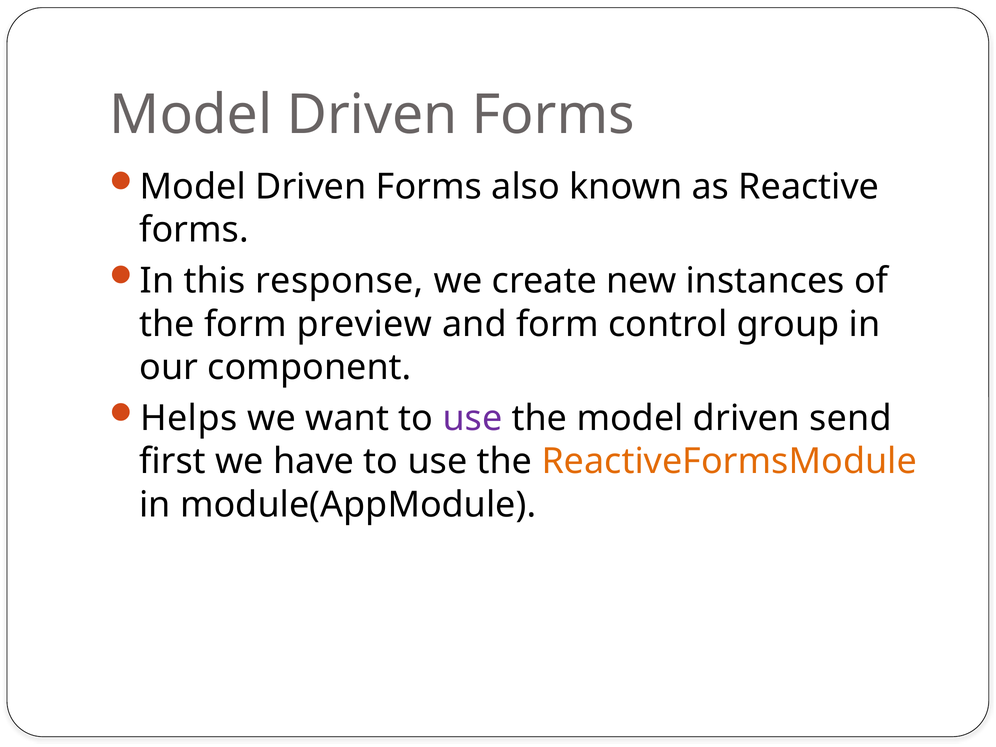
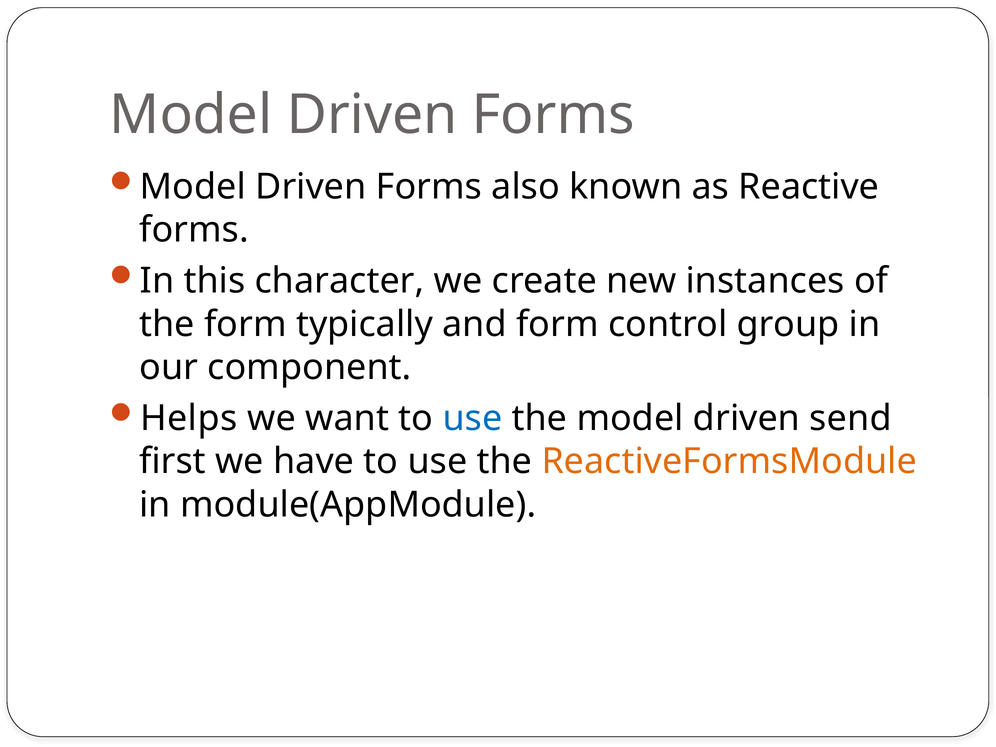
response: response -> character
preview: preview -> typically
use at (472, 418) colour: purple -> blue
